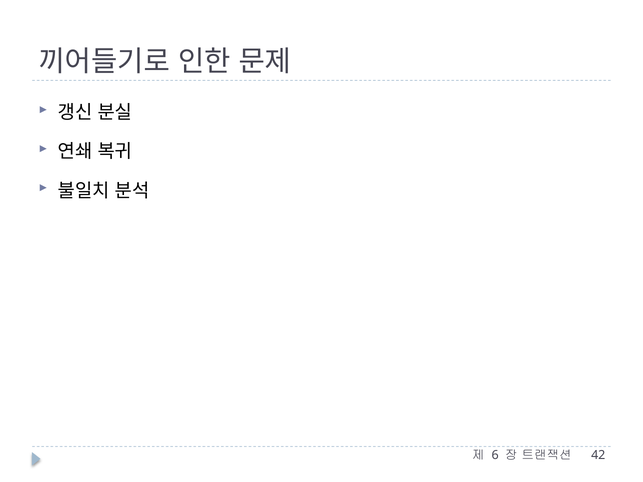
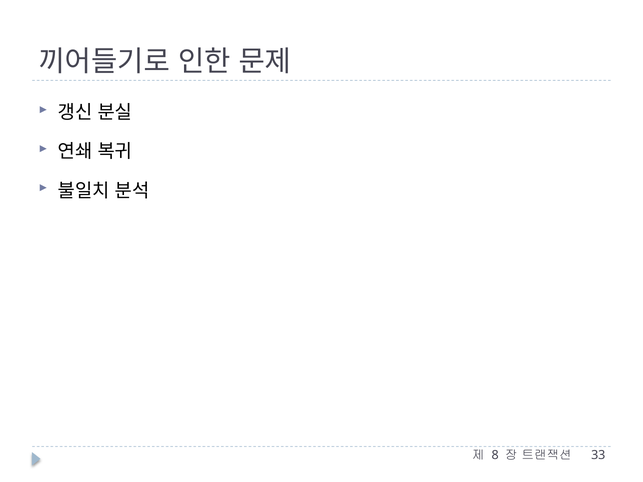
6: 6 -> 8
42: 42 -> 33
